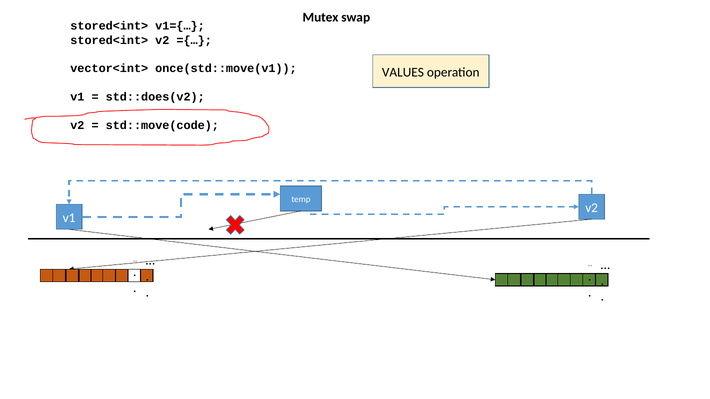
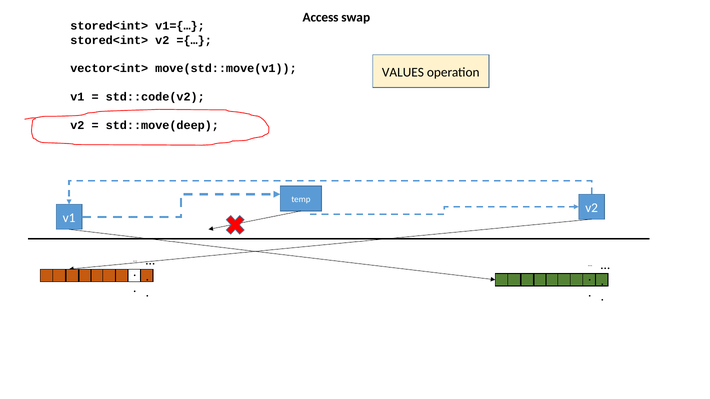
Mutex: Mutex -> Access
once(std::move(v1: once(std::move(v1 -> move(std::move(v1
std::does(v2: std::does(v2 -> std::code(v2
std::move(code: std::move(code -> std::move(deep
